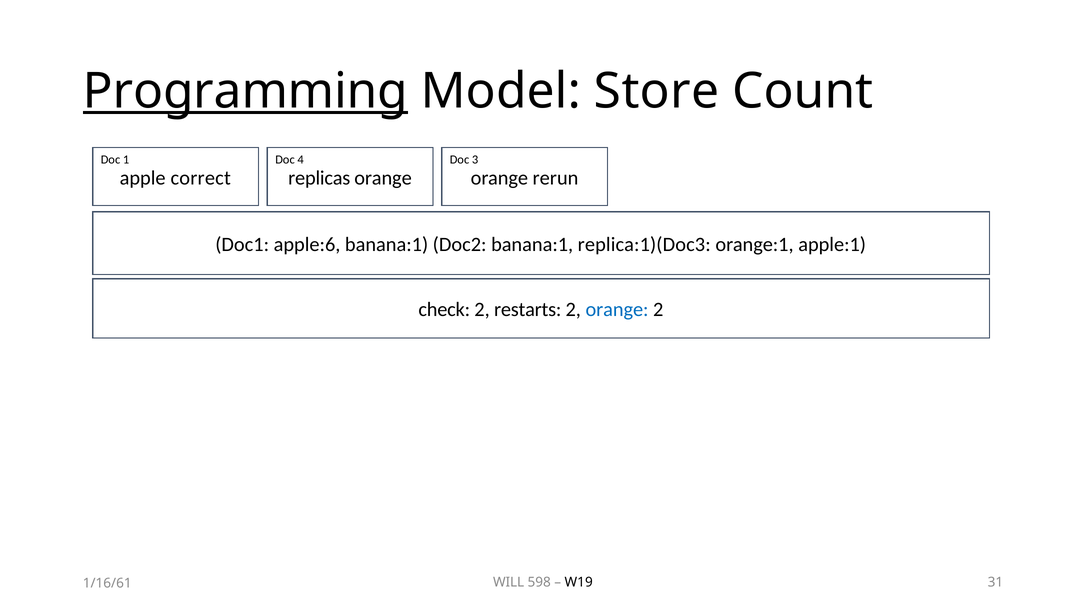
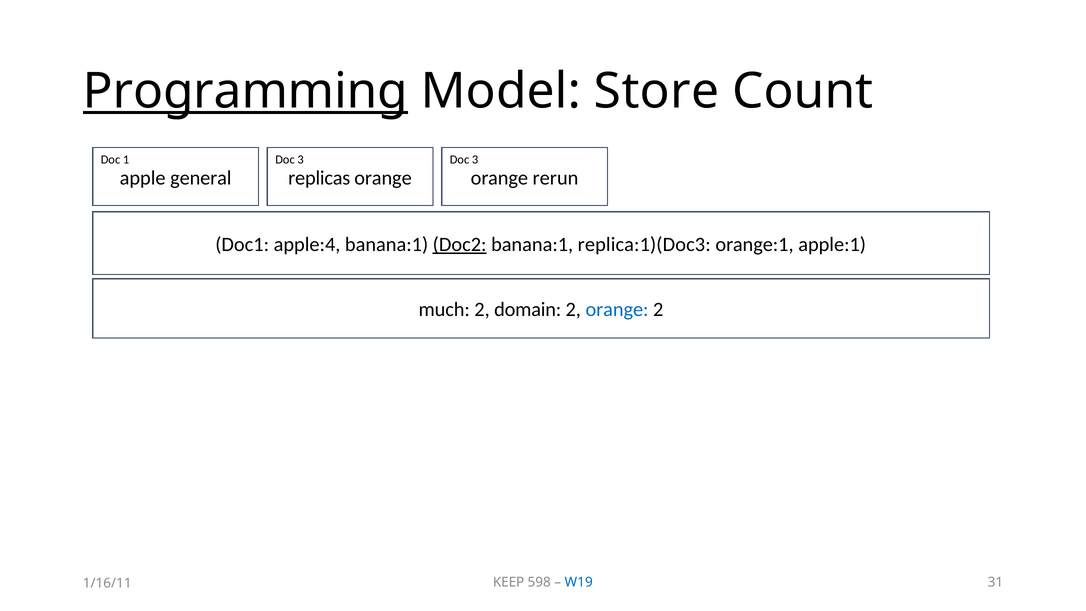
4 at (301, 160): 4 -> 3
correct: correct -> general
apple:6: apple:6 -> apple:4
Doc2 underline: none -> present
check: check -> much
restarts: restarts -> domain
WILL: WILL -> KEEP
W19 colour: black -> blue
1/16/61: 1/16/61 -> 1/16/11
